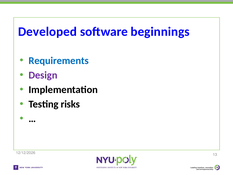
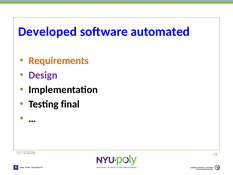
beginnings: beginnings -> automated
Requirements colour: blue -> orange
risks: risks -> final
